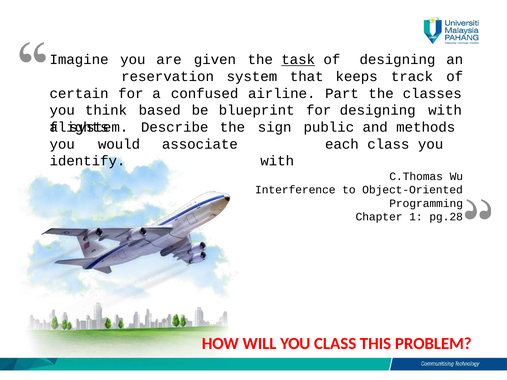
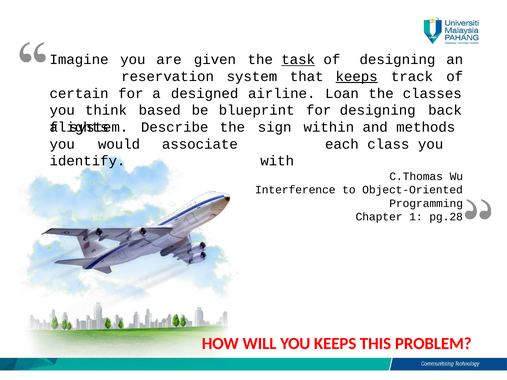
keeps at (357, 77) underline: none -> present
confused: confused -> designed
Part: Part -> Loan
designing with: with -> back
public: public -> within
YOU CLASS: CLASS -> KEEPS
